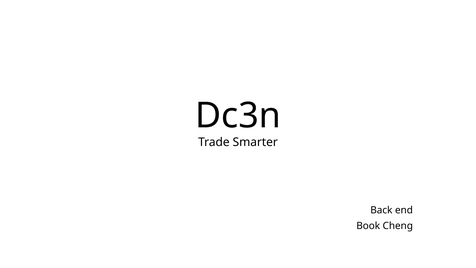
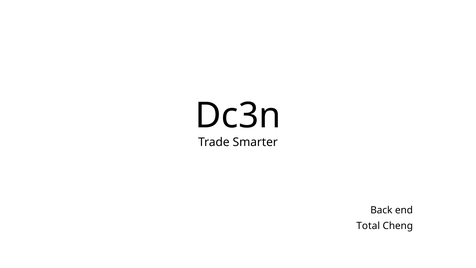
Book: Book -> Total
